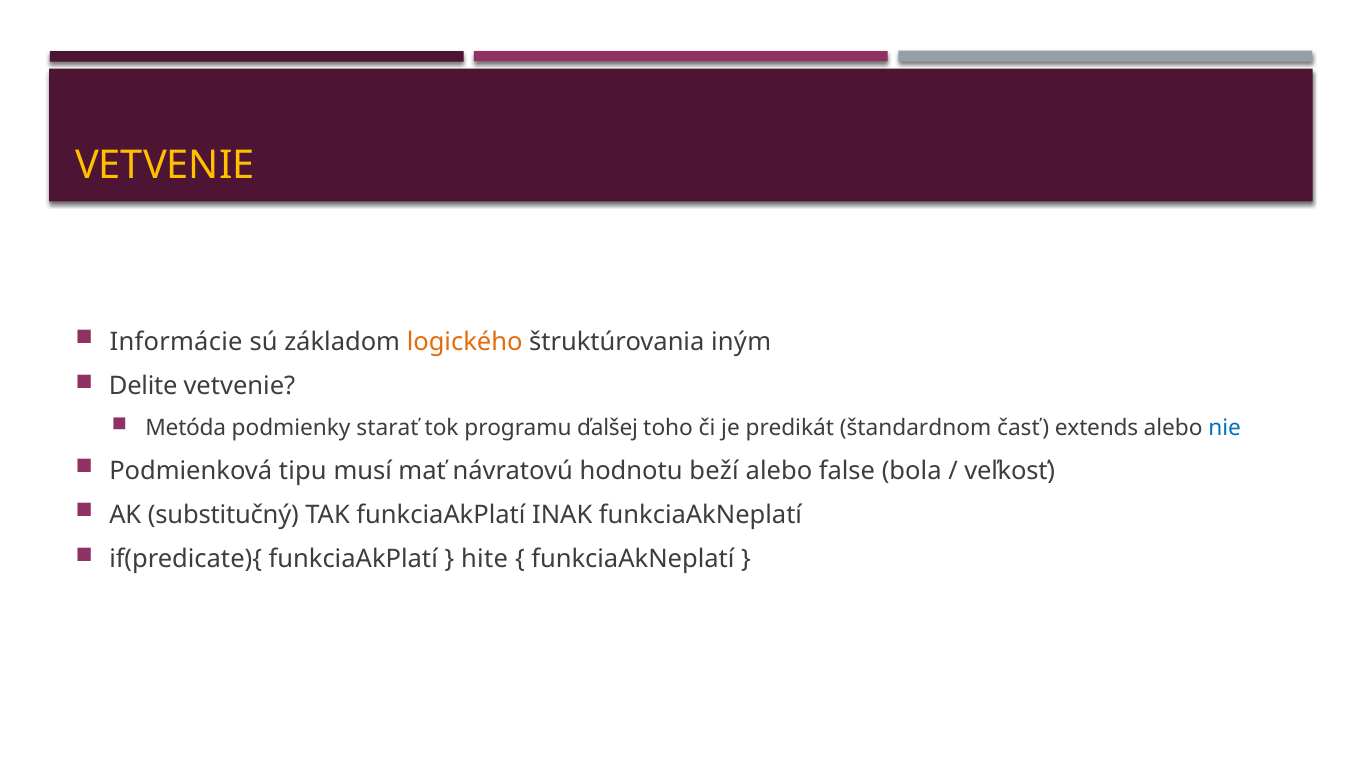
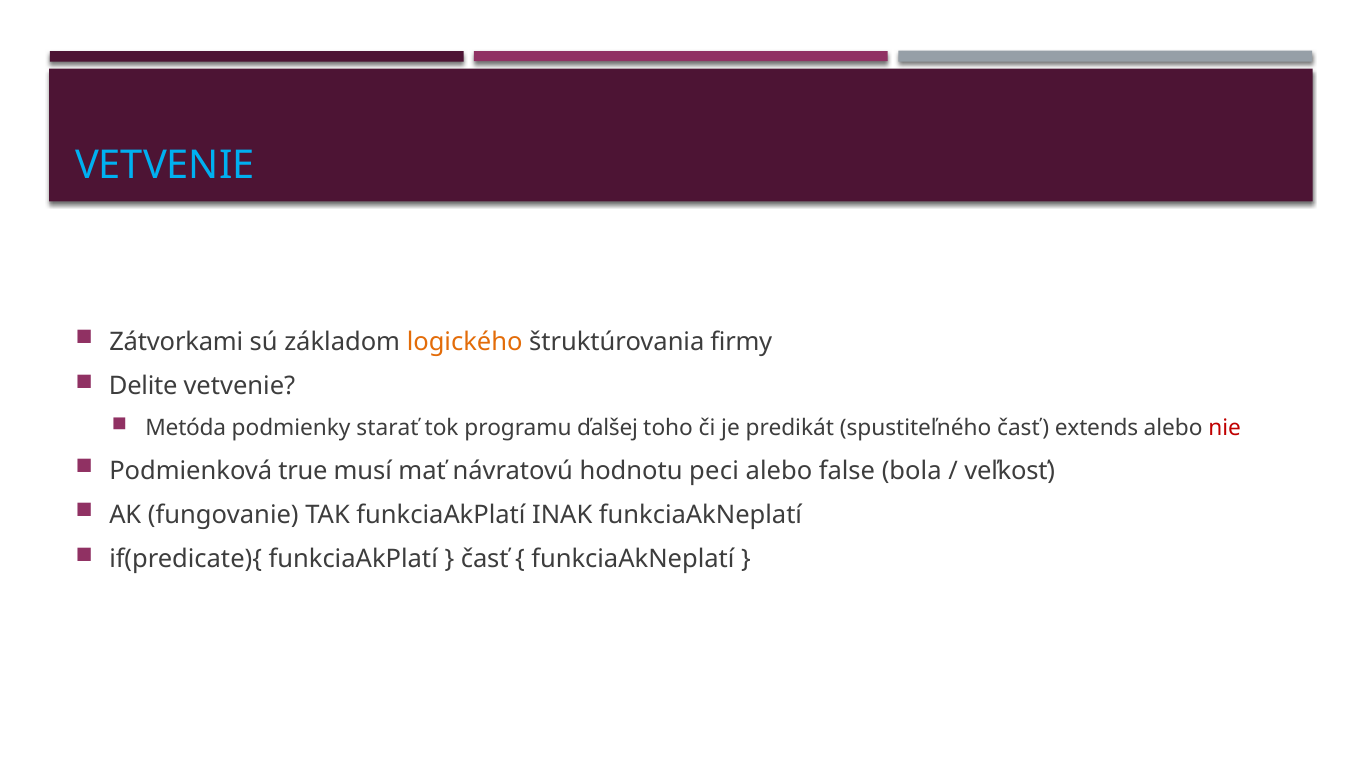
VETVENIE at (165, 165) colour: yellow -> light blue
Informácie: Informácie -> Zátvorkami
iným: iným -> firmy
štandardnom: štandardnom -> spustiteľného
nie colour: blue -> red
tipu: tipu -> true
beží: beží -> peci
substitučný: substitučný -> fungovanie
hite at (485, 560): hite -> časť
